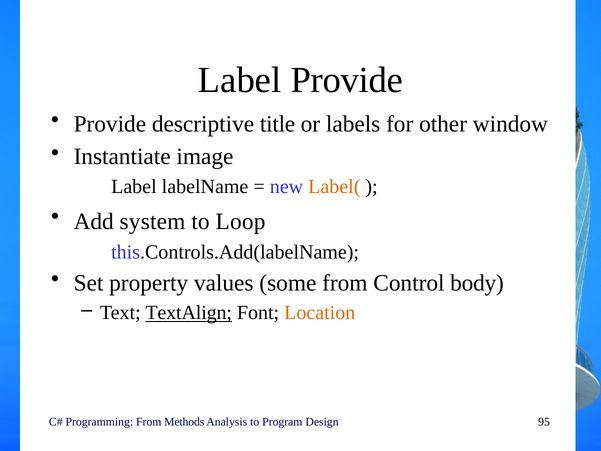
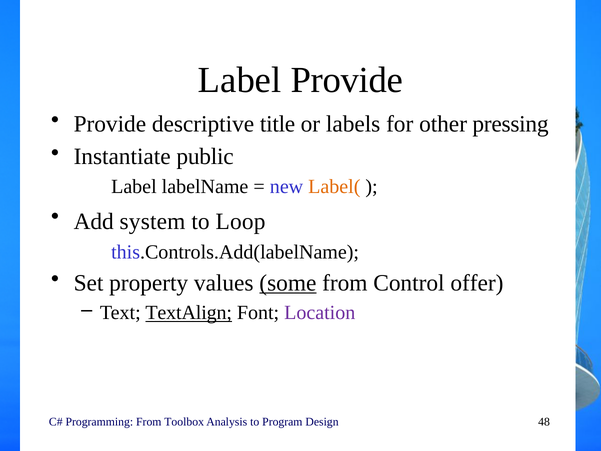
window: window -> pressing
image: image -> public
some underline: none -> present
body: body -> offer
Location colour: orange -> purple
Methods: Methods -> Toolbox
95: 95 -> 48
